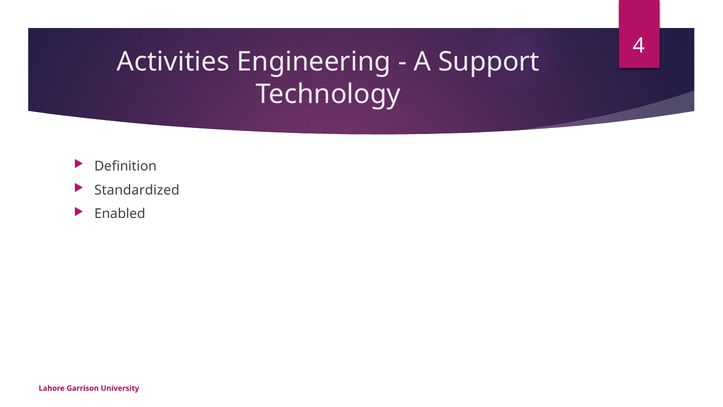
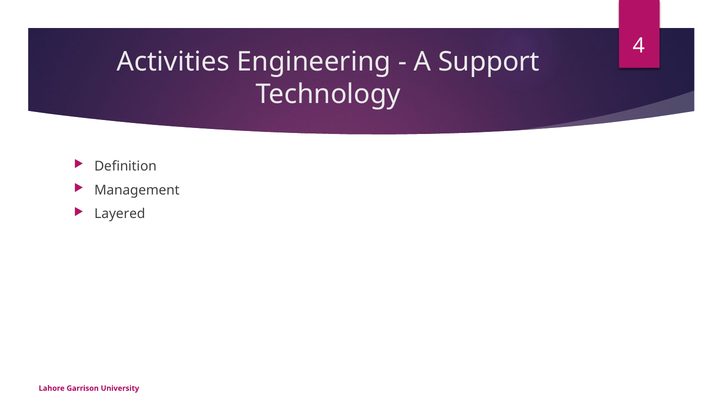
Standardized: Standardized -> Management
Enabled: Enabled -> Layered
